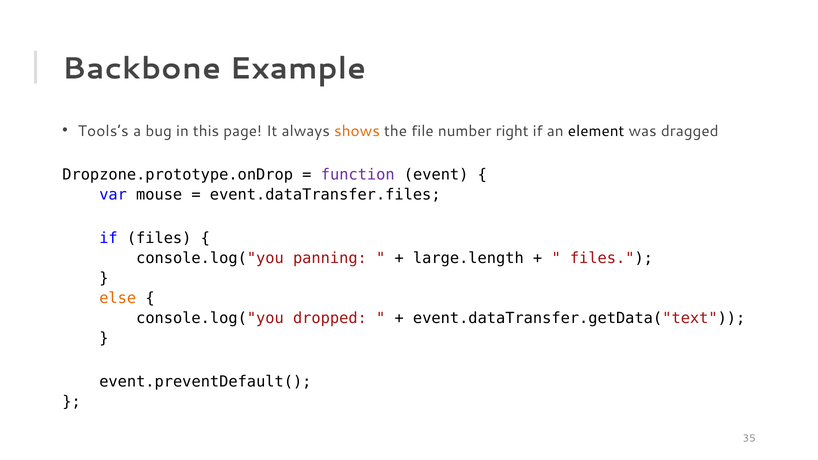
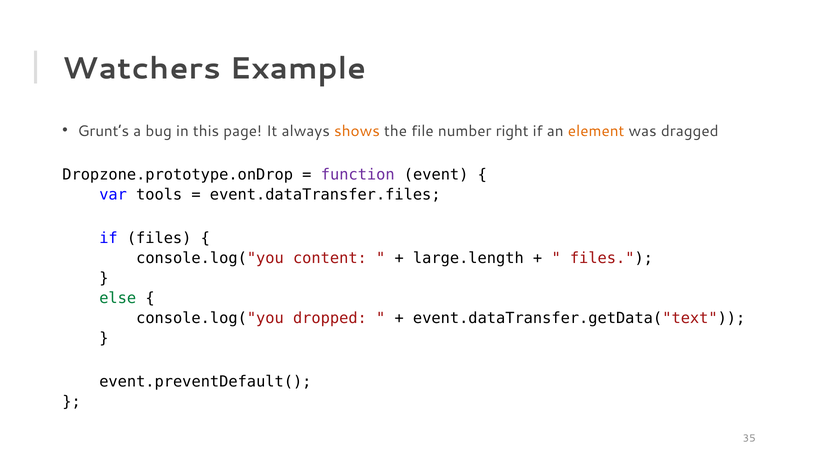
Backbone: Backbone -> Watchers
Tools’s: Tools’s -> Grunt’s
element colour: black -> orange
mouse: mouse -> tools
panning: panning -> content
else colour: orange -> green
